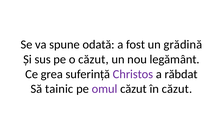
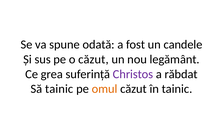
grădină: grădină -> candele
omul colour: purple -> orange
în căzut: căzut -> tainic
